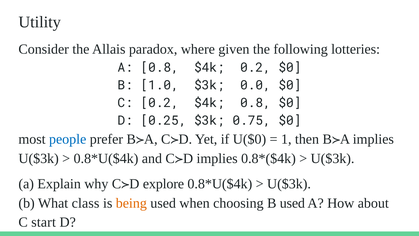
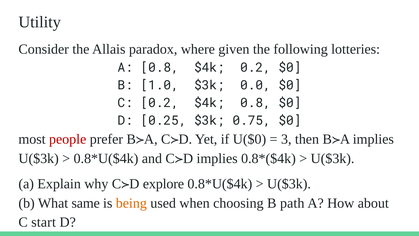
people colour: blue -> red
1: 1 -> 3
class: class -> same
B used: used -> path
